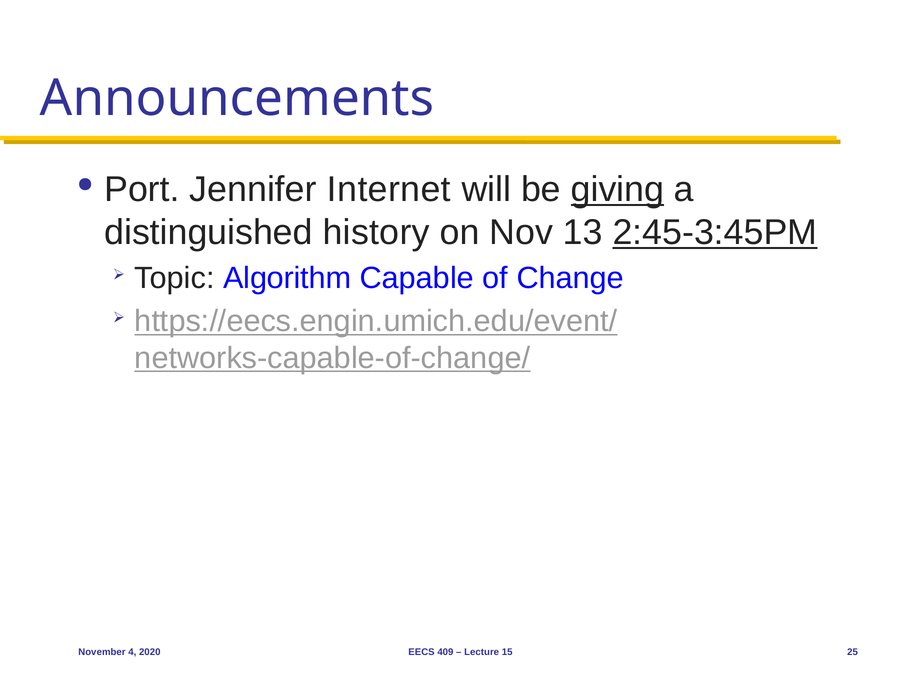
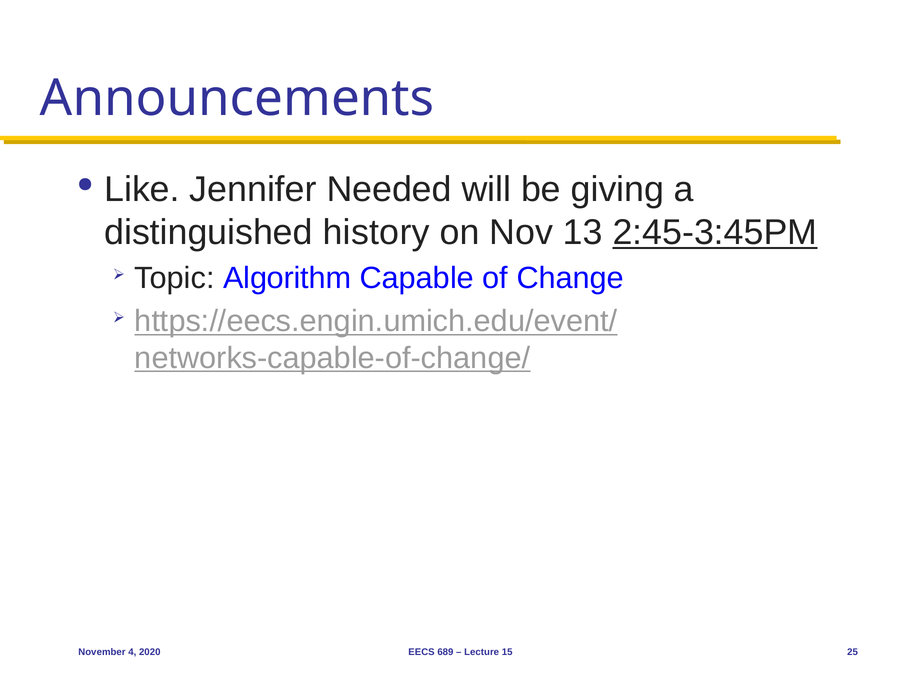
Port: Port -> Like
Internet: Internet -> Needed
giving underline: present -> none
409: 409 -> 689
